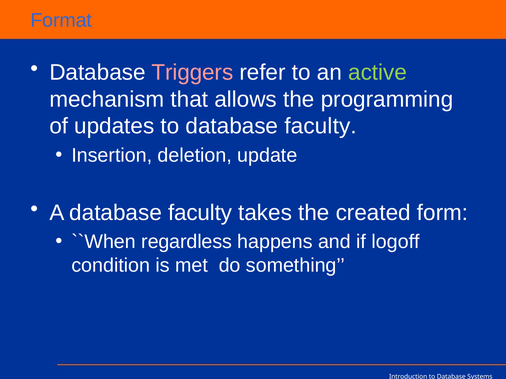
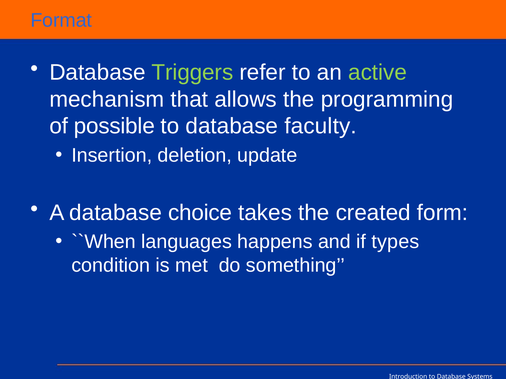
Triggers colour: pink -> light green
updates: updates -> possible
A database faculty: faculty -> choice
regardless: regardless -> languages
logoff: logoff -> types
